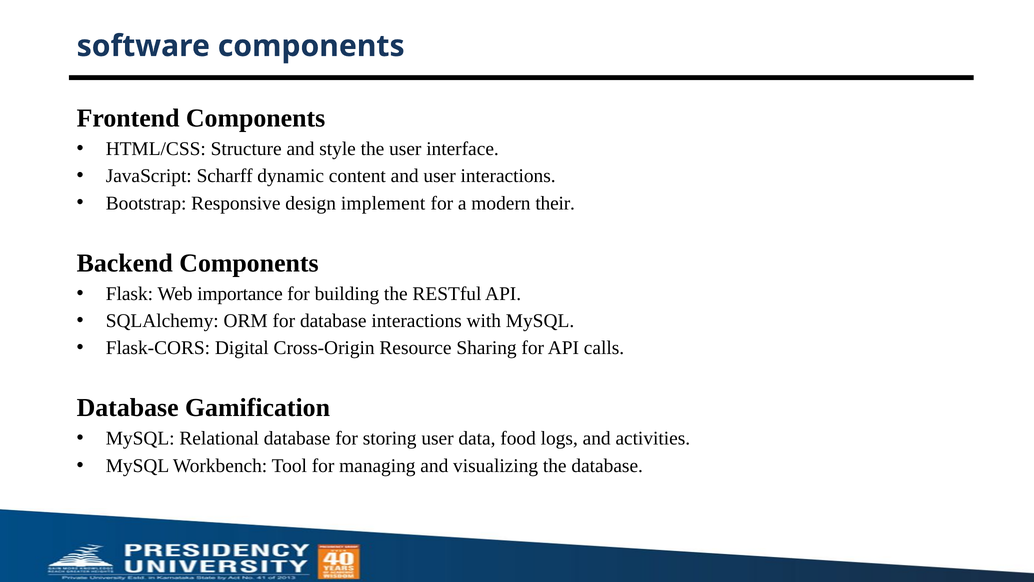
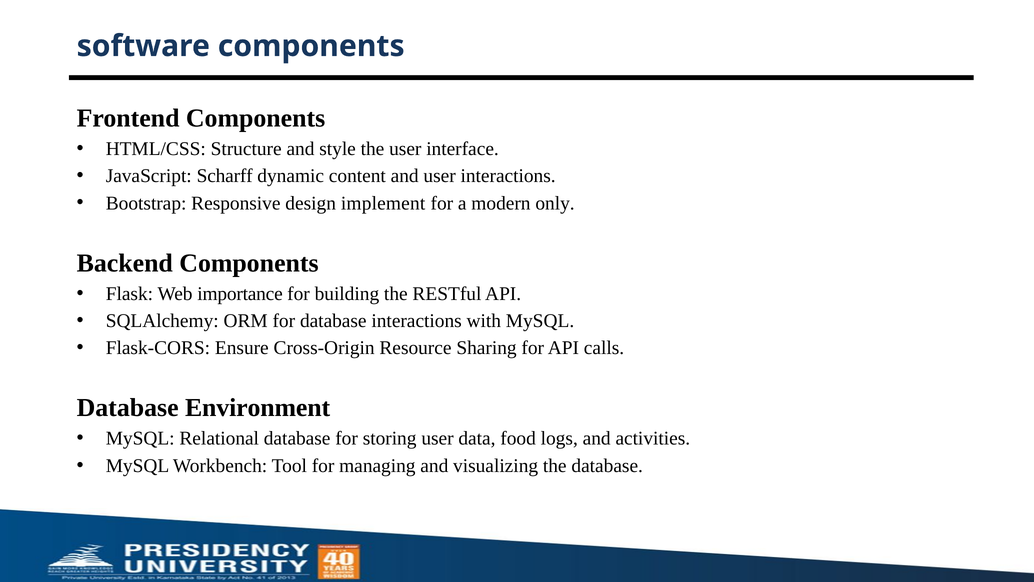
their: their -> only
Digital: Digital -> Ensure
Gamification: Gamification -> Environment
